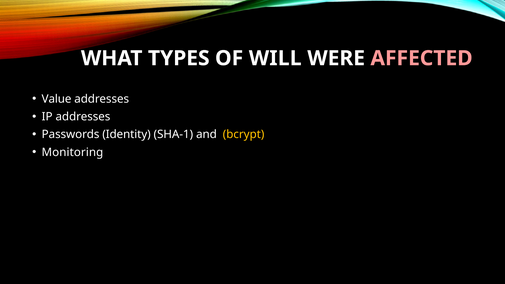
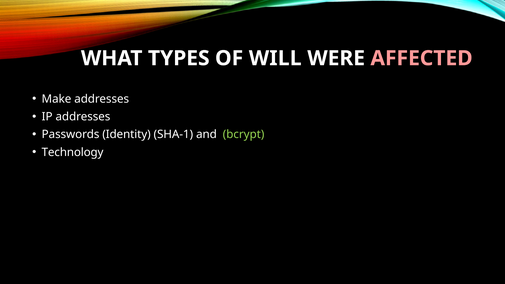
Value: Value -> Make
bcrypt colour: yellow -> light green
Monitoring: Monitoring -> Technology
